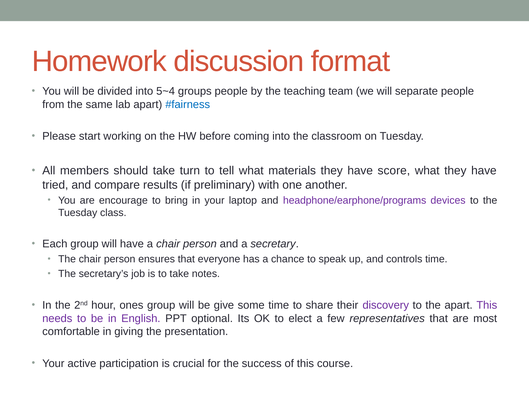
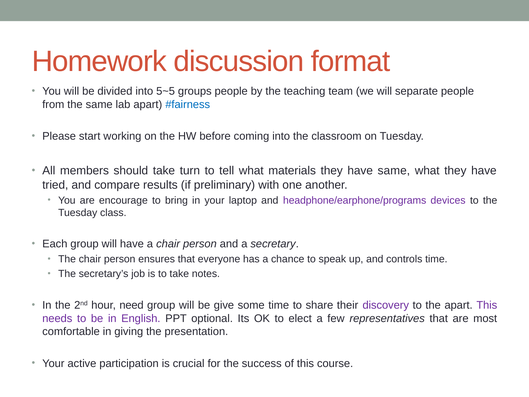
5~4: 5~4 -> 5~5
have score: score -> same
ones: ones -> need
